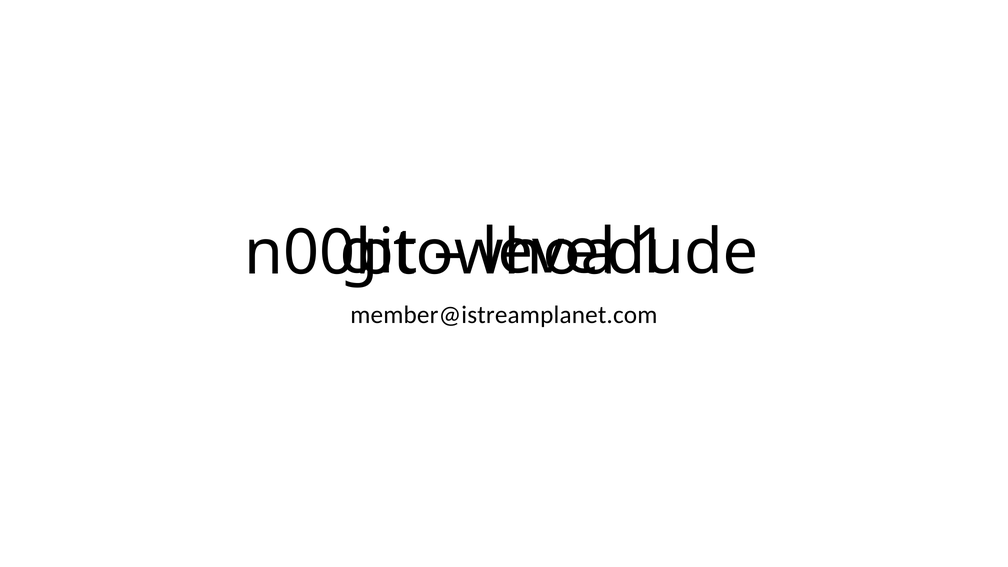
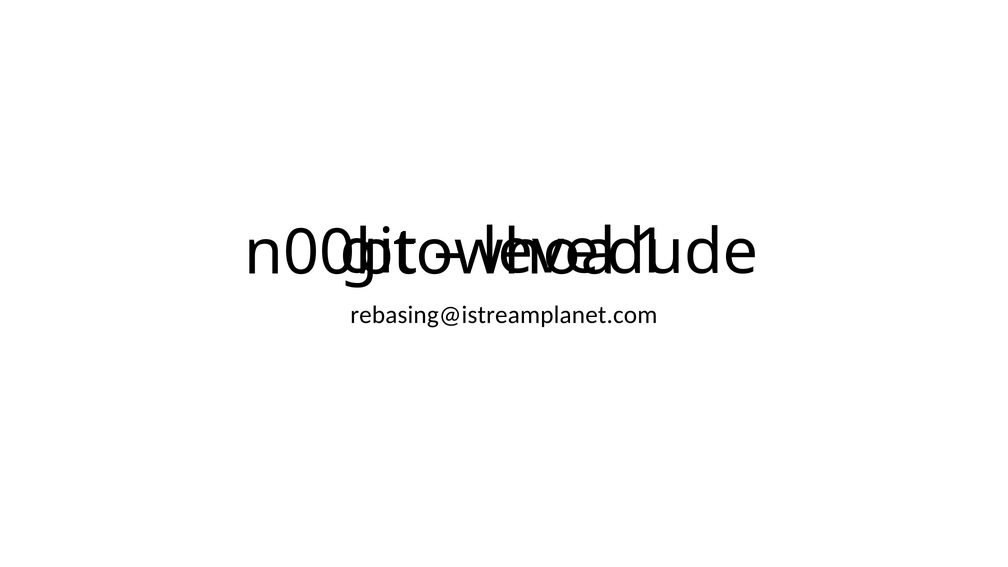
member@istreamplanet.com: member@istreamplanet.com -> rebasing@istreamplanet.com
